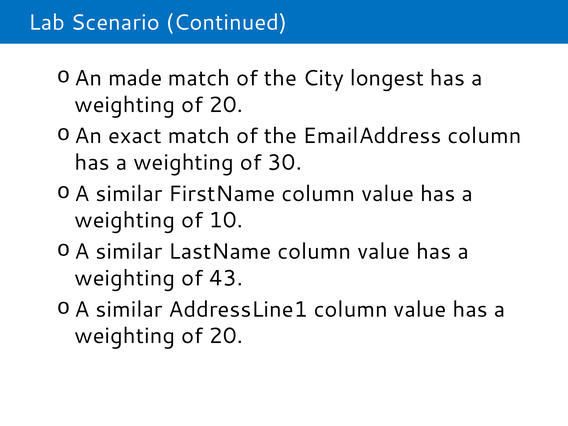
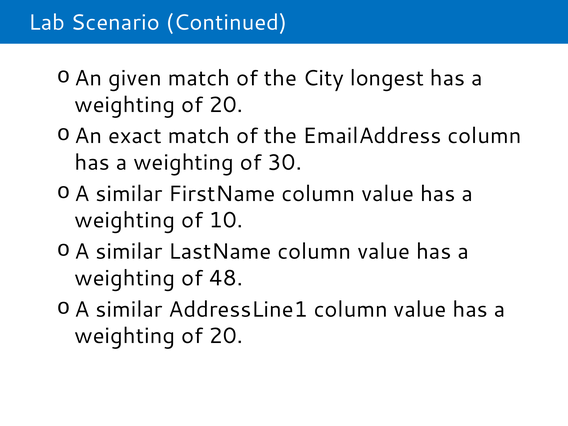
made: made -> given
43: 43 -> 48
